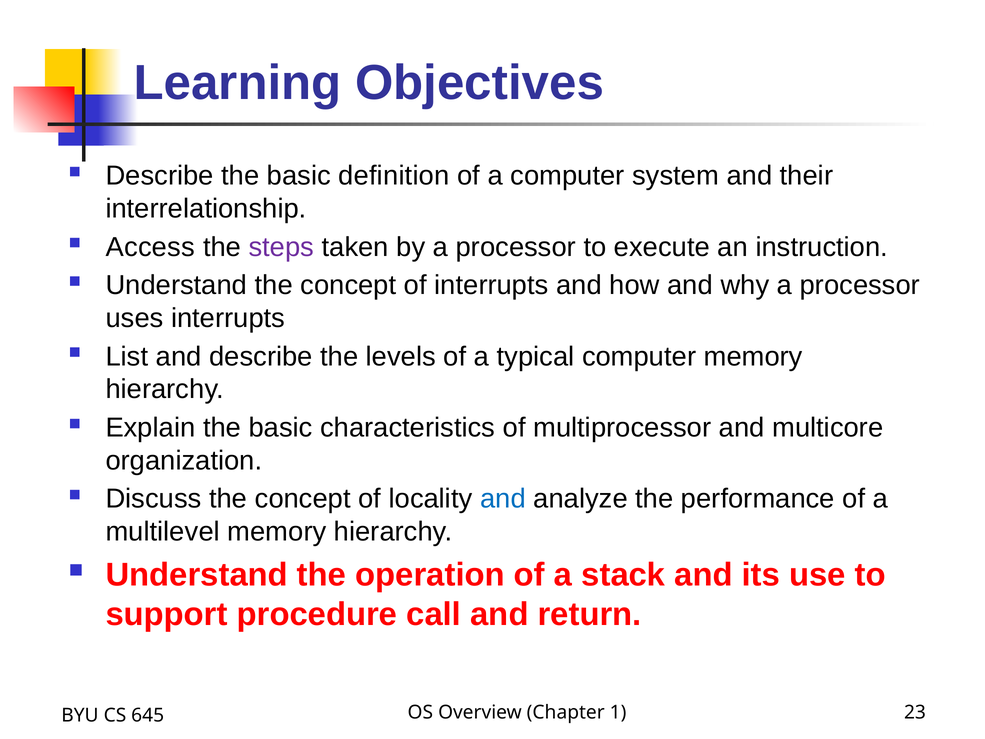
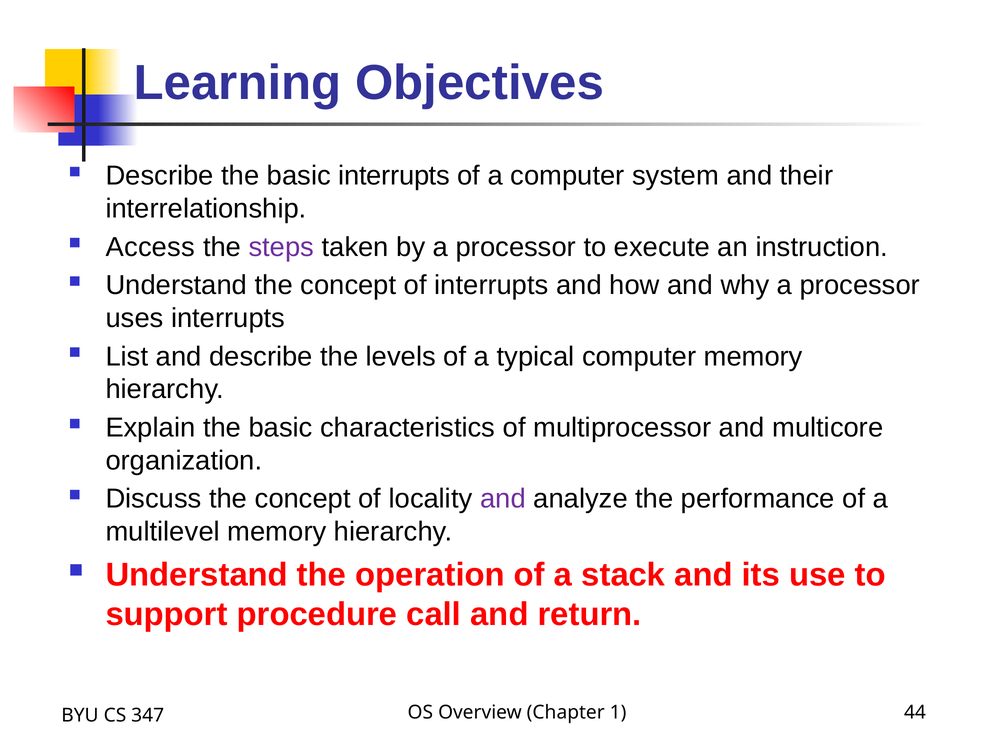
basic definition: definition -> interrupts
and at (503, 499) colour: blue -> purple
23: 23 -> 44
645: 645 -> 347
